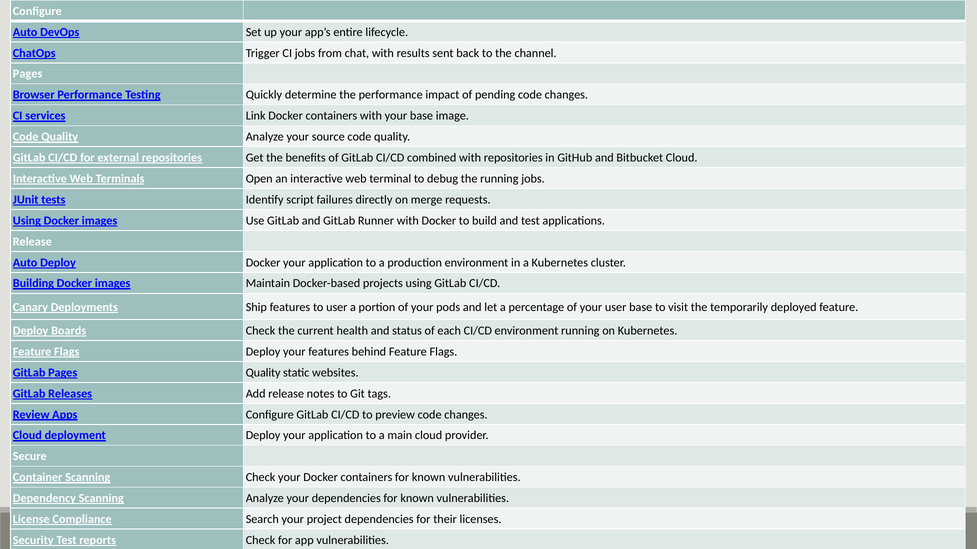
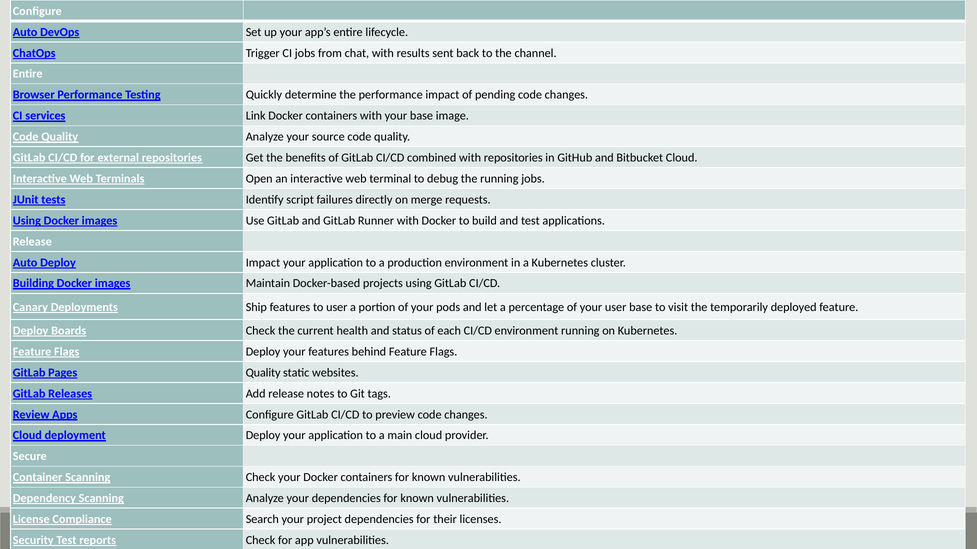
Pages at (28, 74): Pages -> Entire
Deploy Docker: Docker -> Impact
